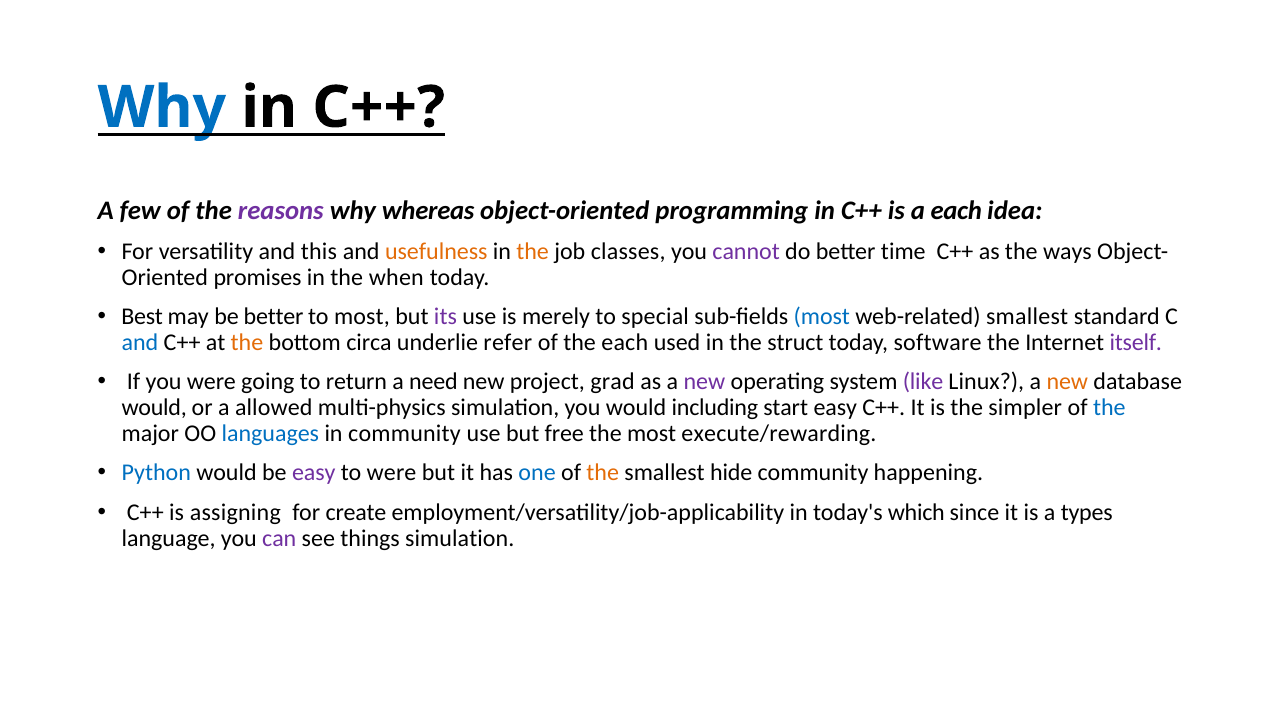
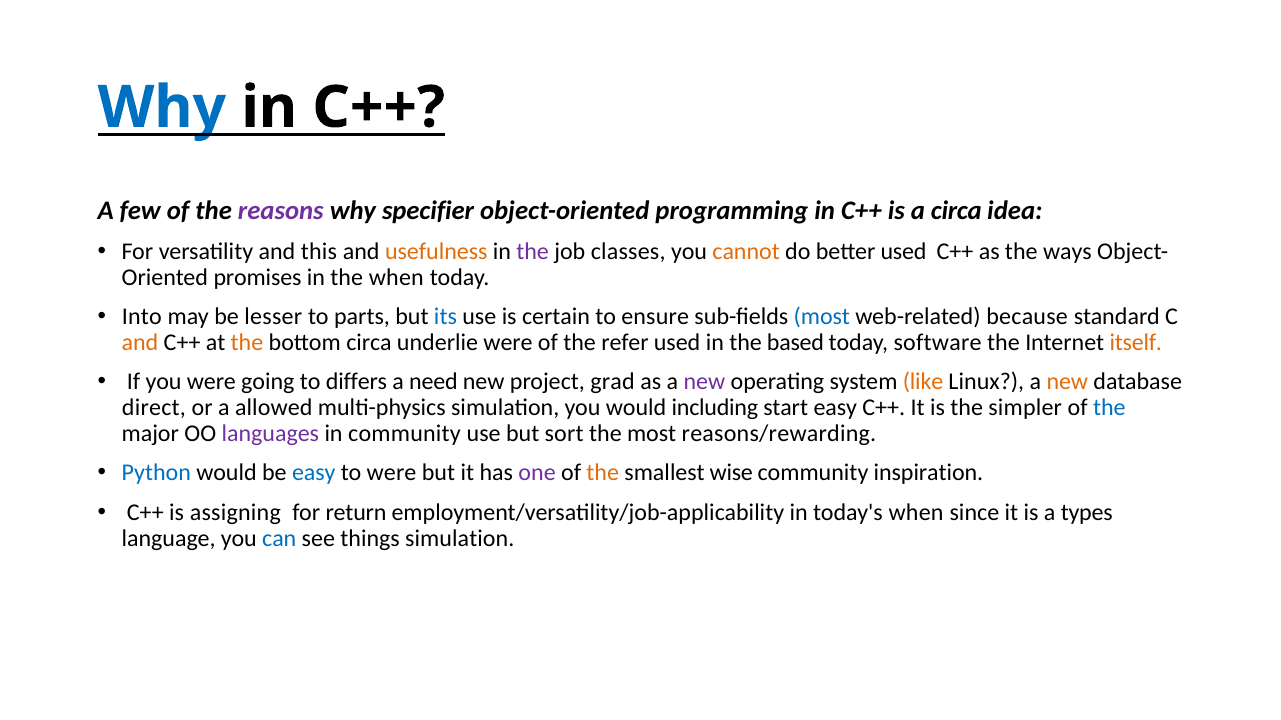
whereas: whereas -> specifier
a each: each -> circa
the at (533, 252) colour: orange -> purple
cannot colour: purple -> orange
better time: time -> used
Best: Best -> Into
be better: better -> lesser
to most: most -> parts
its colour: purple -> blue
merely: merely -> certain
special: special -> ensure
web-related smallest: smallest -> because
and at (140, 343) colour: blue -> orange
underlie refer: refer -> were
the each: each -> refer
struct: struct -> based
itself colour: purple -> orange
return: return -> differs
like colour: purple -> orange
would at (154, 408): would -> direct
languages colour: blue -> purple
free: free -> sort
execute/rewarding: execute/rewarding -> reasons/rewarding
easy at (314, 473) colour: purple -> blue
one colour: blue -> purple
hide: hide -> wise
happening: happening -> inspiration
create: create -> return
today's which: which -> when
can colour: purple -> blue
